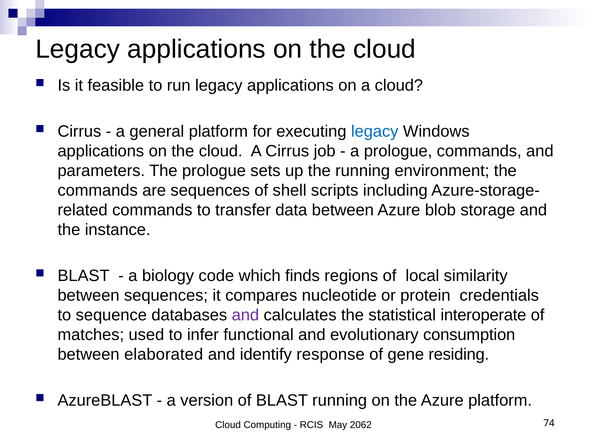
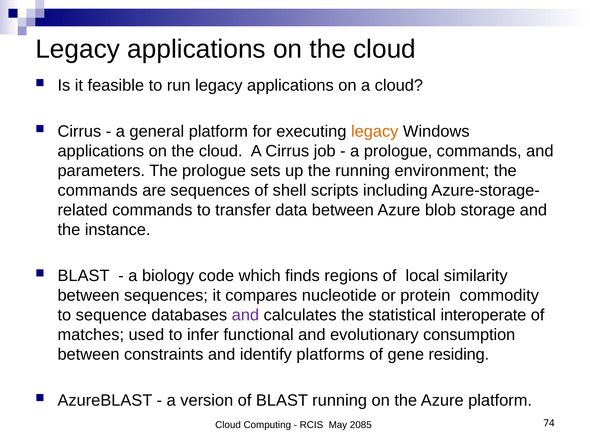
legacy at (375, 131) colour: blue -> orange
credentials: credentials -> commodity
elaborated: elaborated -> constraints
response: response -> platforms
2062: 2062 -> 2085
